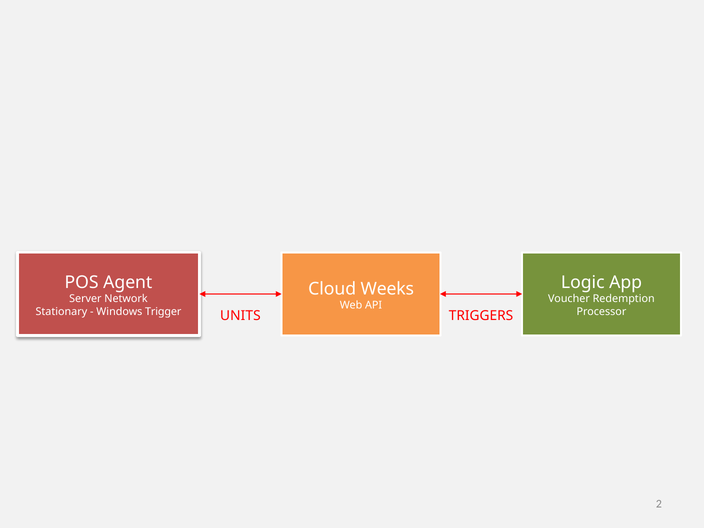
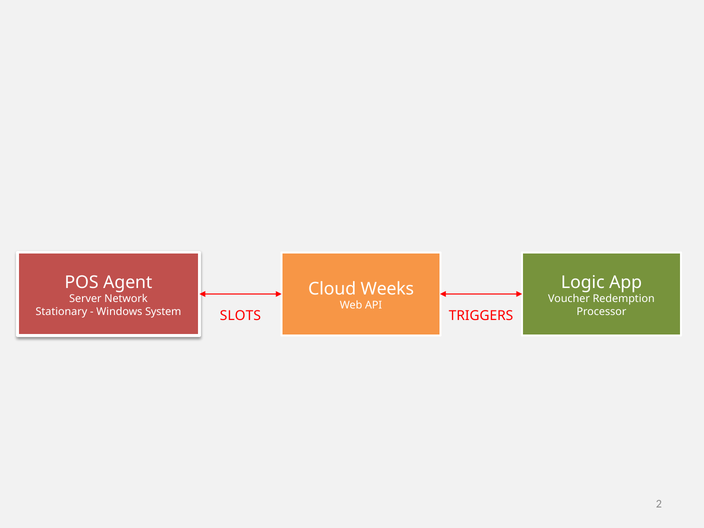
Trigger: Trigger -> System
UNITS: UNITS -> SLOTS
